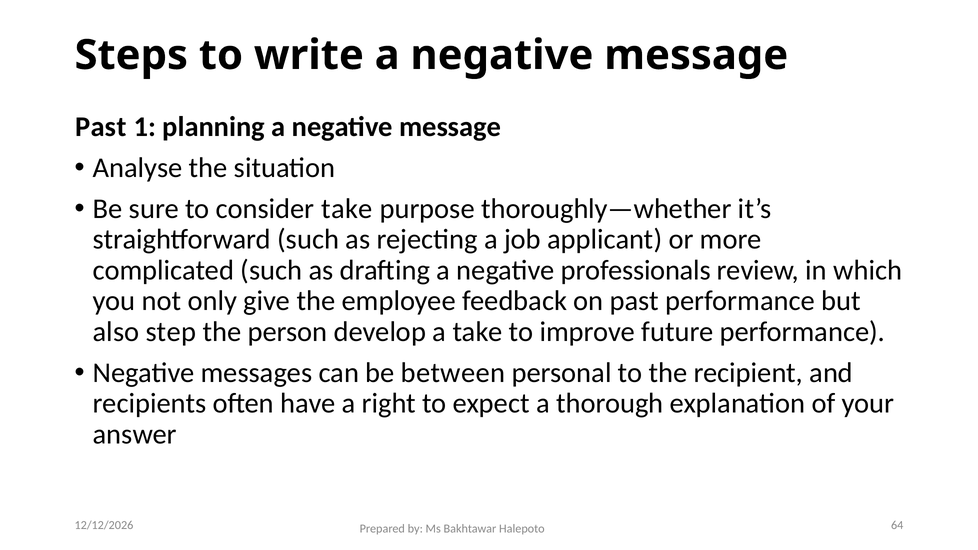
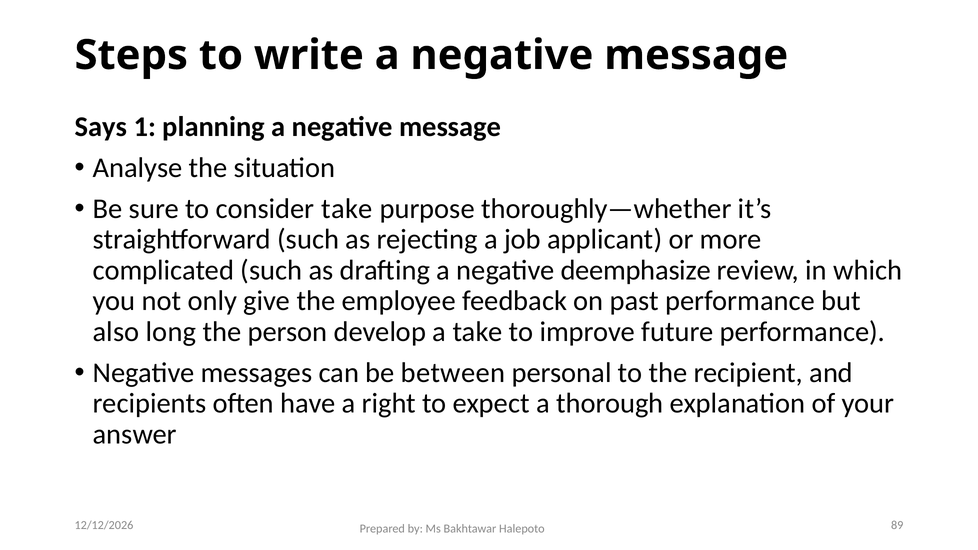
Past at (101, 127): Past -> Says
professionals: professionals -> deemphasize
step: step -> long
64: 64 -> 89
